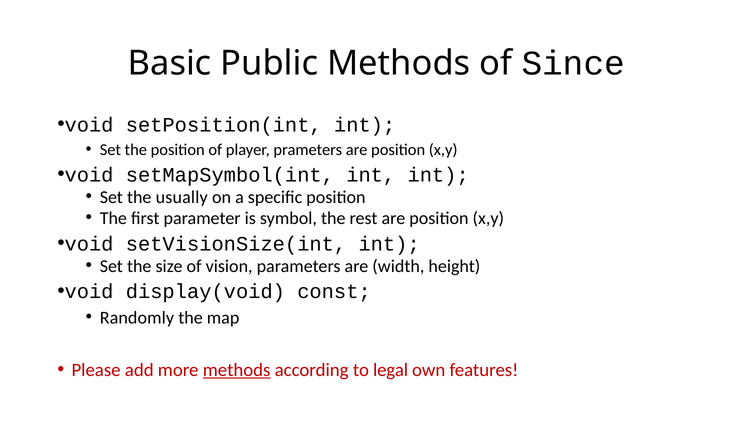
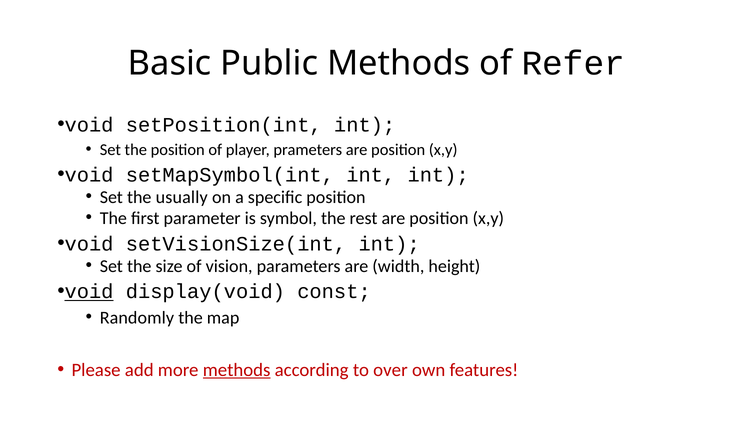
Since: Since -> Refer
void at (89, 291) underline: none -> present
legal: legal -> over
